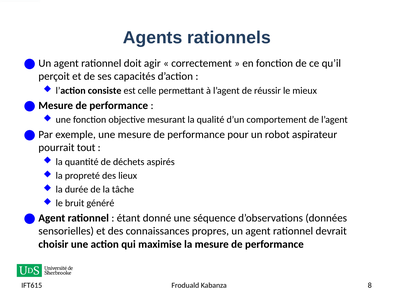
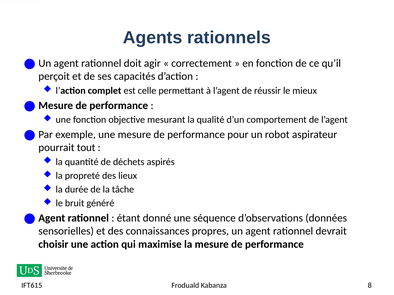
consiste: consiste -> complet
